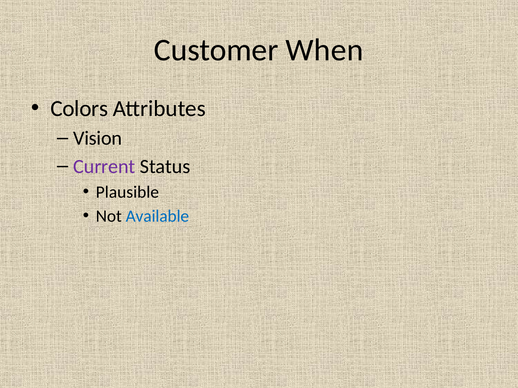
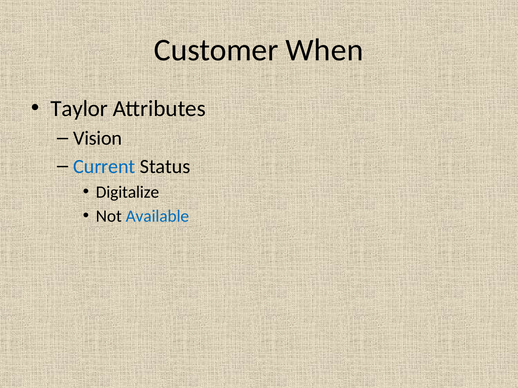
Colors: Colors -> Taylor
Current colour: purple -> blue
Plausible: Plausible -> Digitalize
